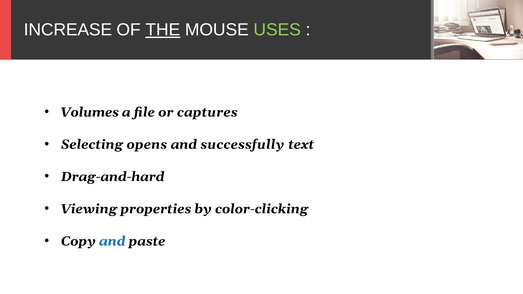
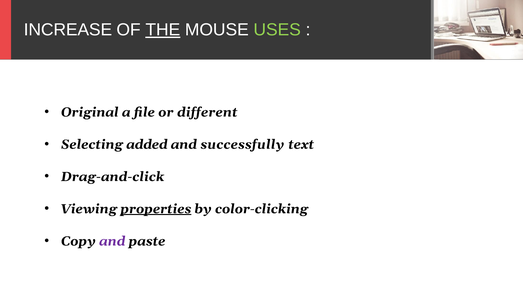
Volumes: Volumes -> Original
captures: captures -> different
opens: opens -> added
Drag-and-hard: Drag-and-hard -> Drag-and-click
properties underline: none -> present
and at (112, 241) colour: blue -> purple
